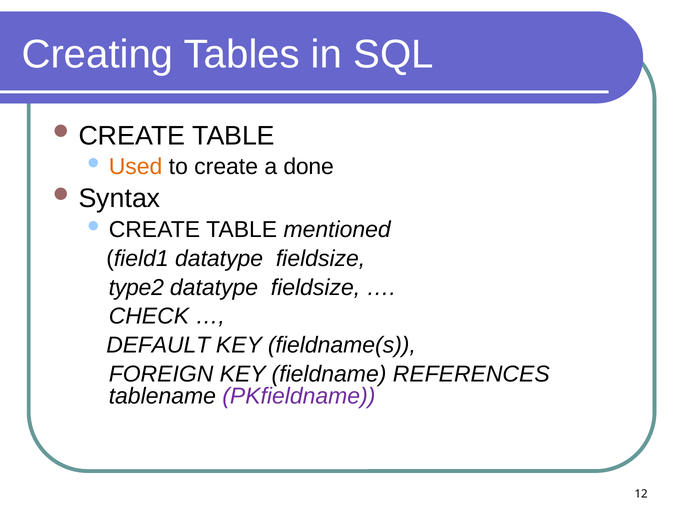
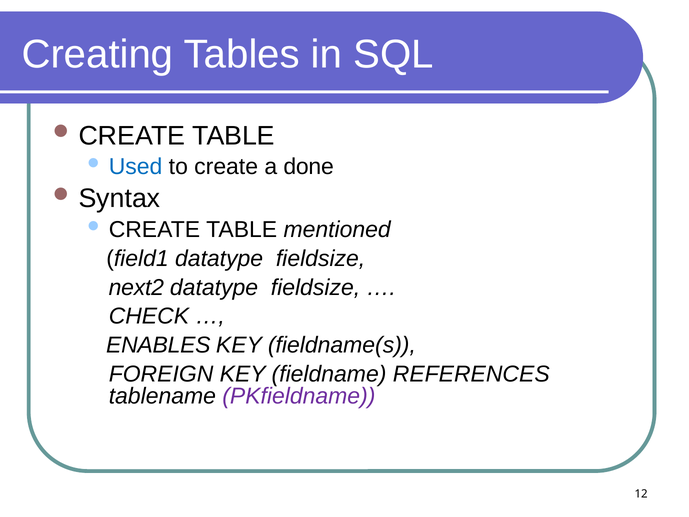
Used colour: orange -> blue
type2: type2 -> next2
DEFAULT: DEFAULT -> ENABLES
